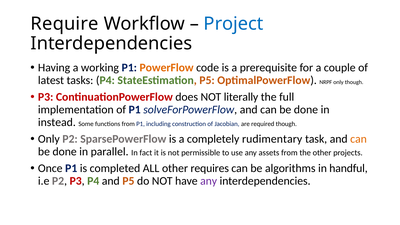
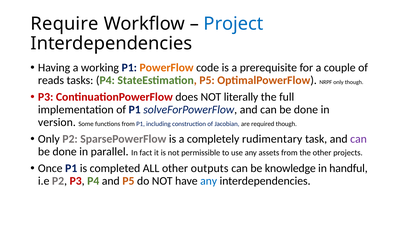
latest: latest -> reads
instead: instead -> version
can at (359, 139) colour: orange -> purple
requires: requires -> outputs
algorithms: algorithms -> knowledge
any at (209, 181) colour: purple -> blue
